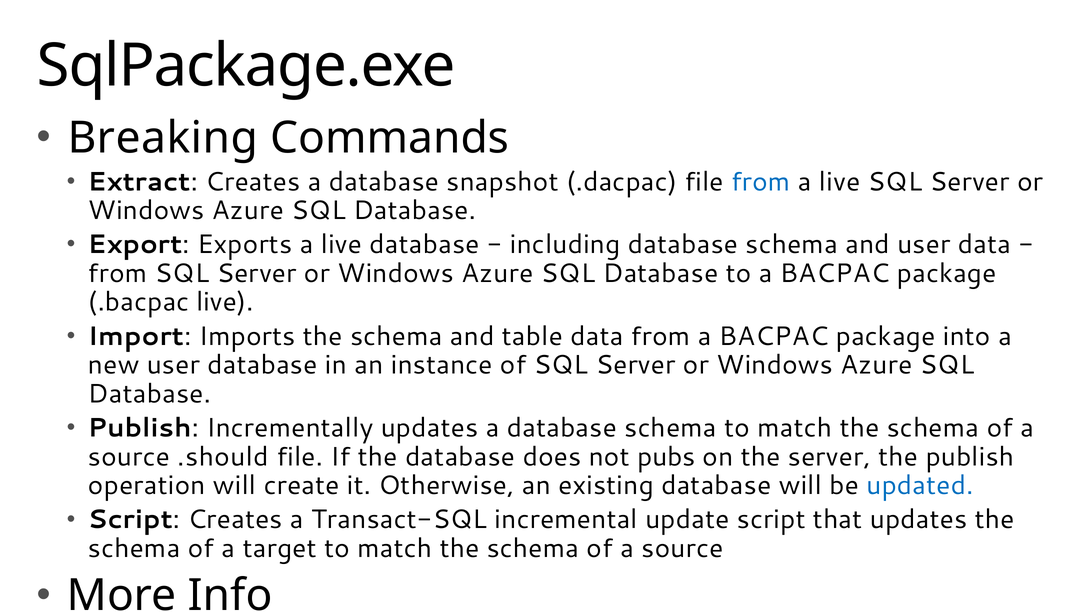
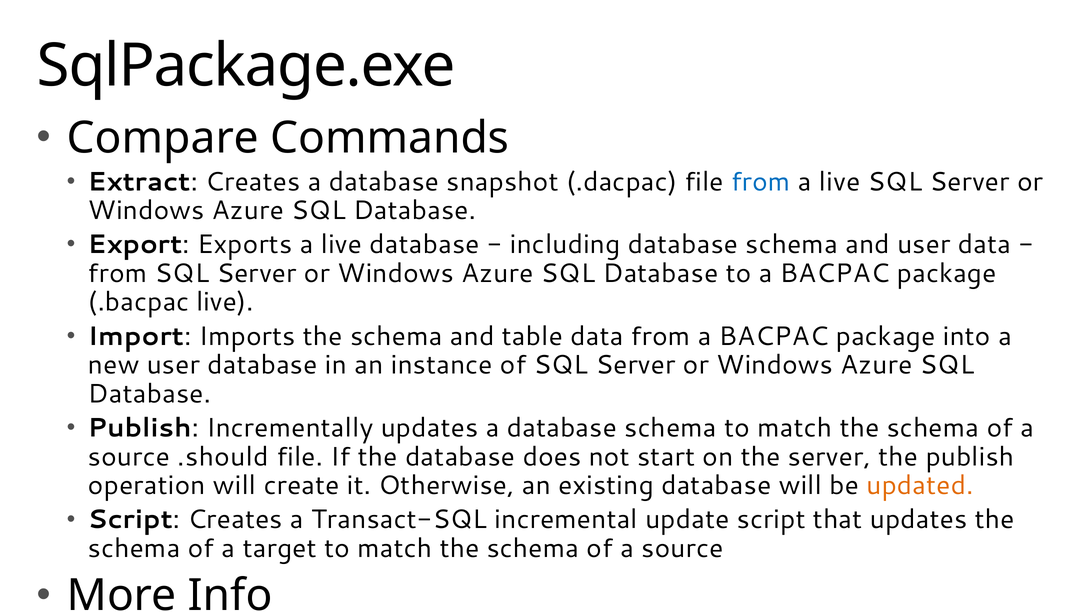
Breaking: Breaking -> Compare
pubs: pubs -> start
updated colour: blue -> orange
